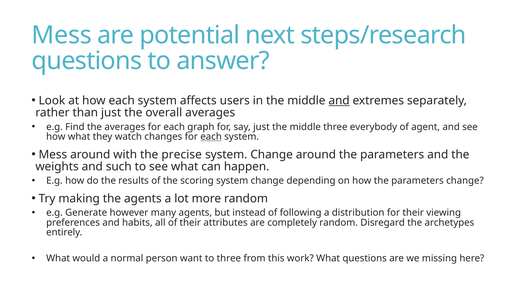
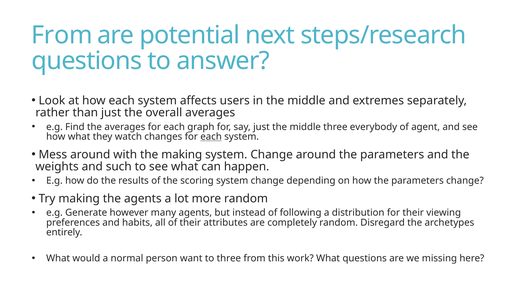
Mess at (62, 35): Mess -> From
and at (339, 101) underline: present -> none
the precise: precise -> making
